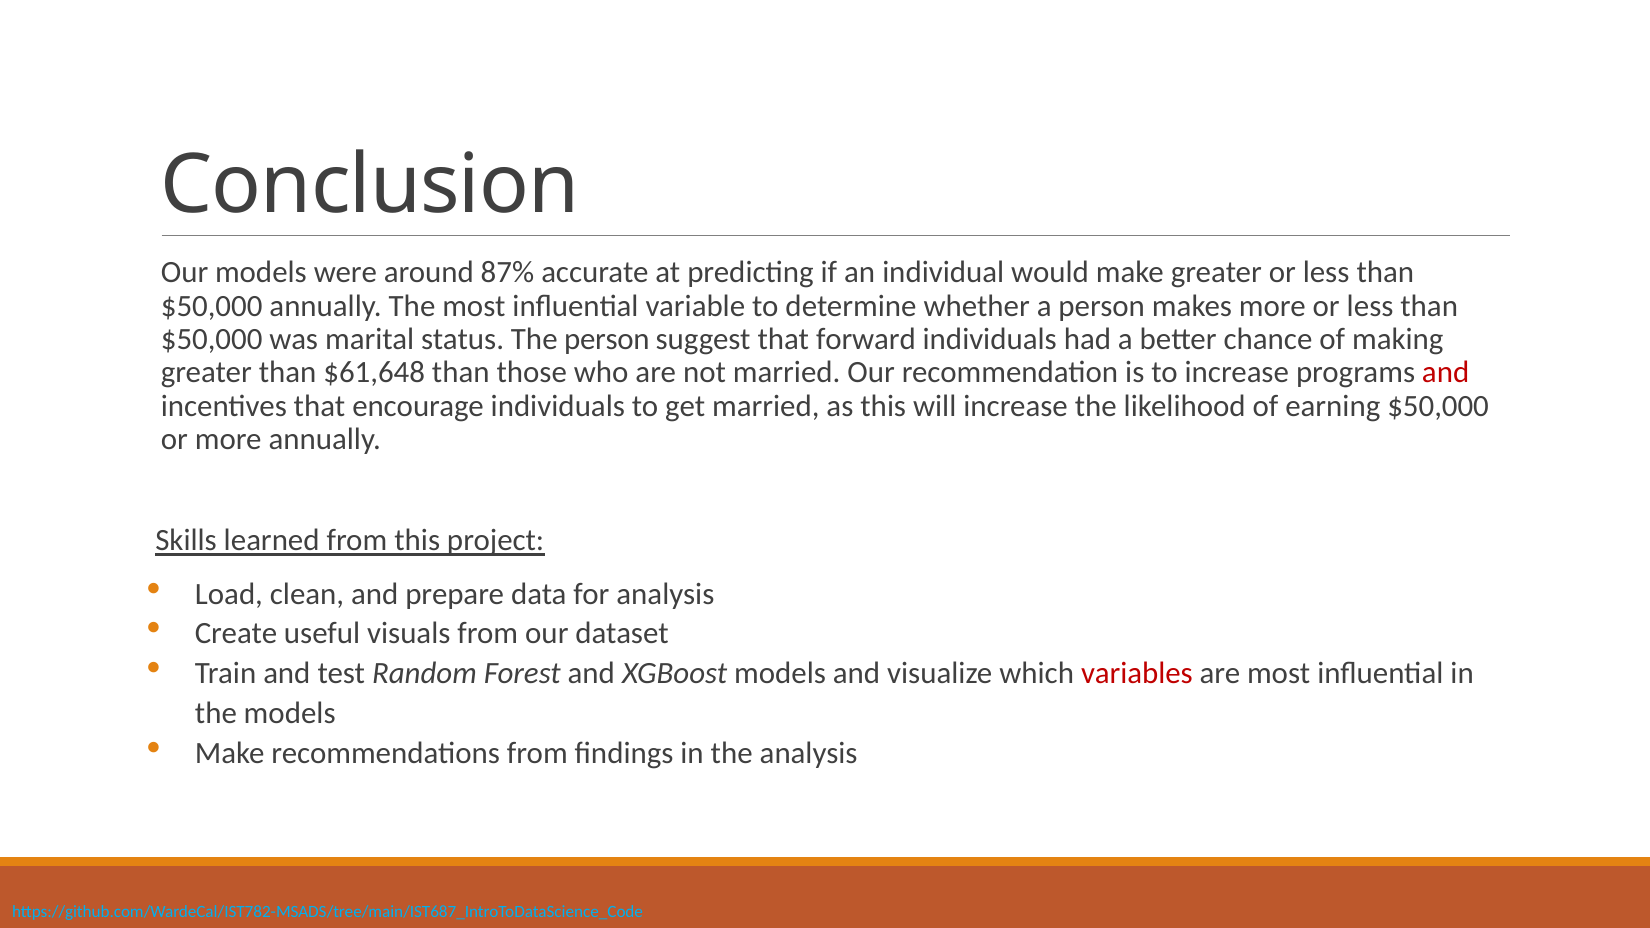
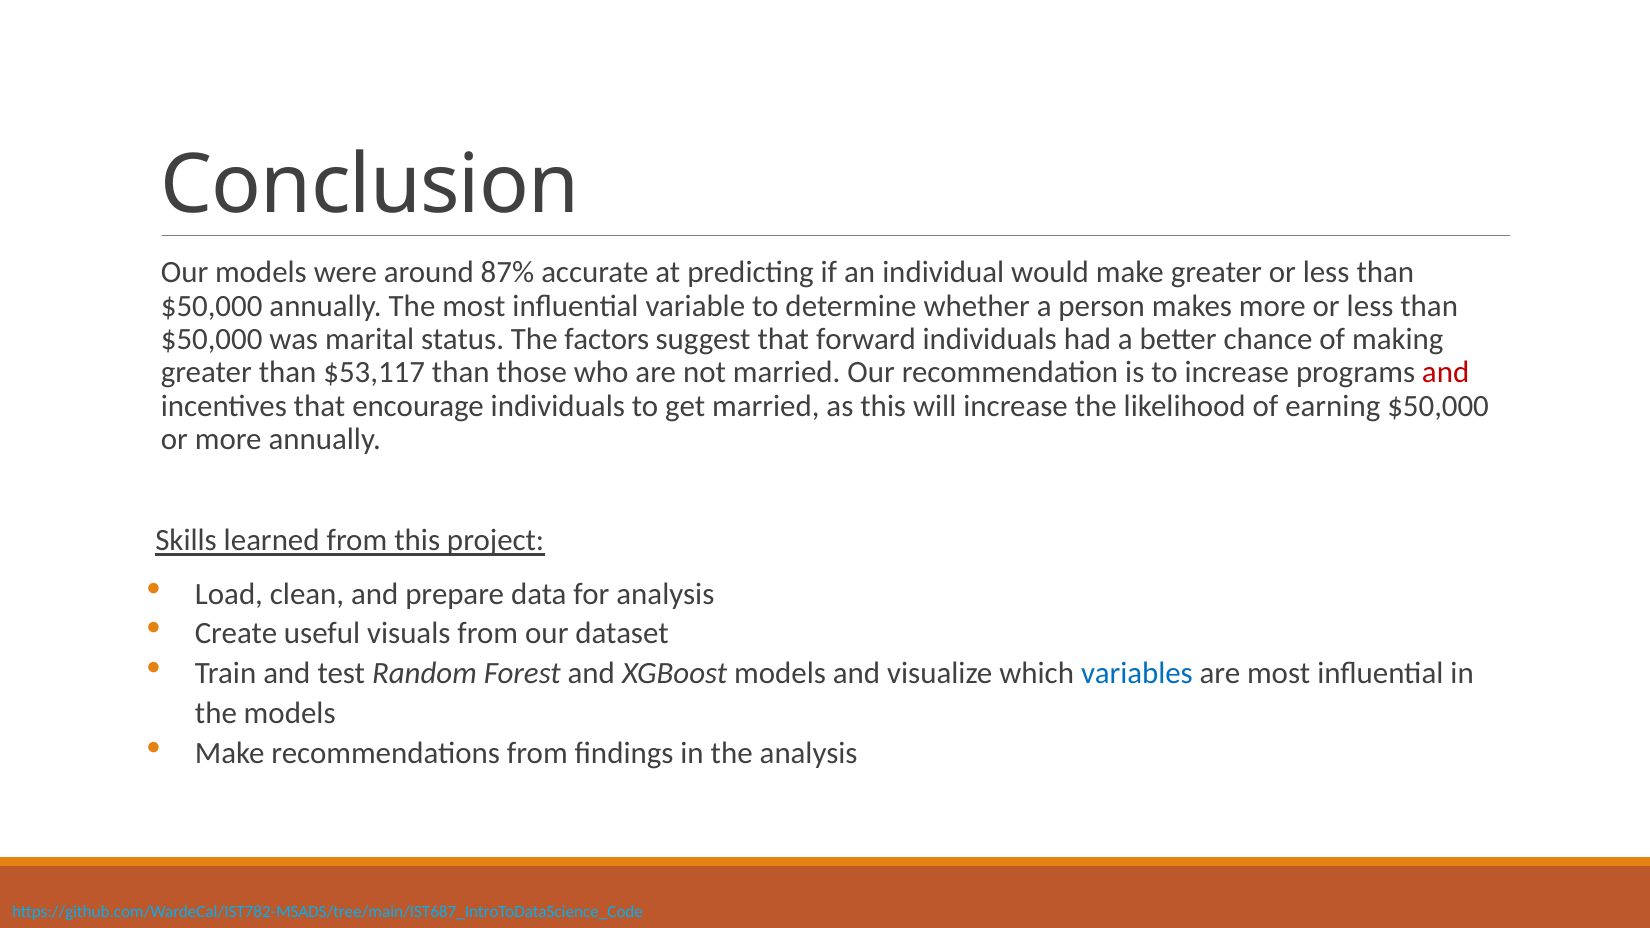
The person: person -> factors
$61,648: $61,648 -> $53,117
variables colour: red -> blue
